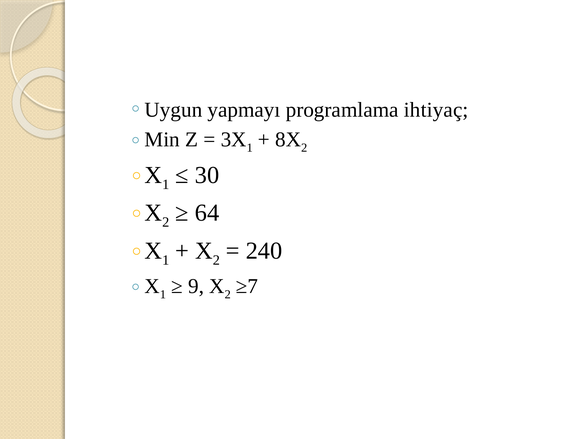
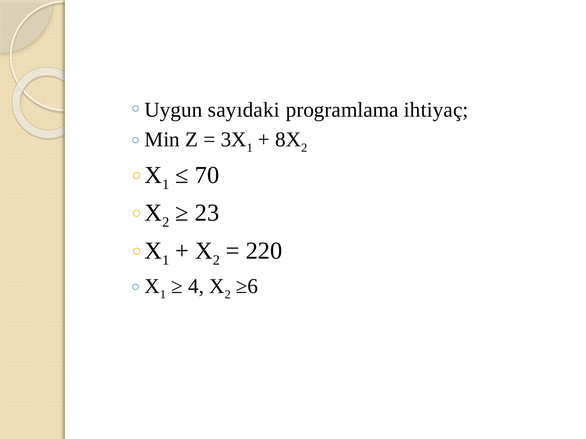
yapmayı: yapmayı -> sayıdaki
30: 30 -> 70
64: 64 -> 23
240: 240 -> 220
9: 9 -> 4
≥7: ≥7 -> ≥6
